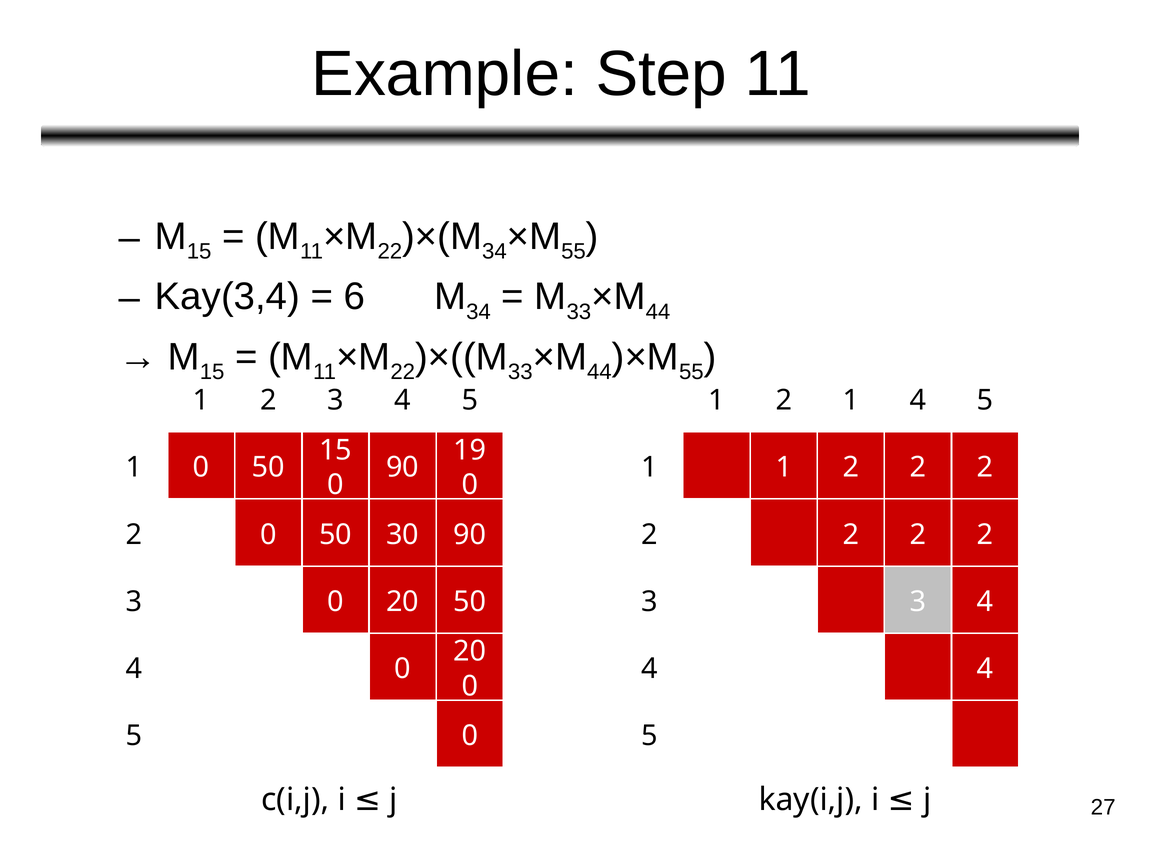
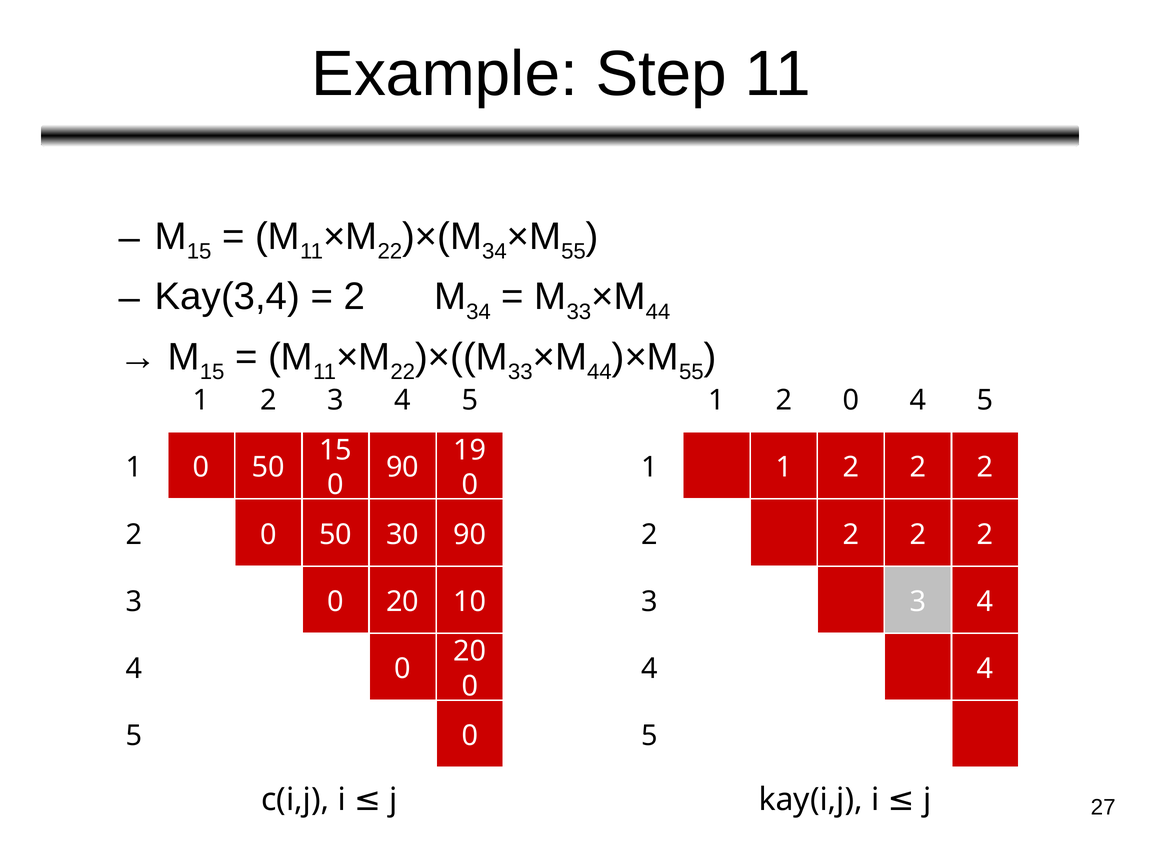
6 at (354, 297): 6 -> 2
2 1: 1 -> 0
20 50: 50 -> 10
